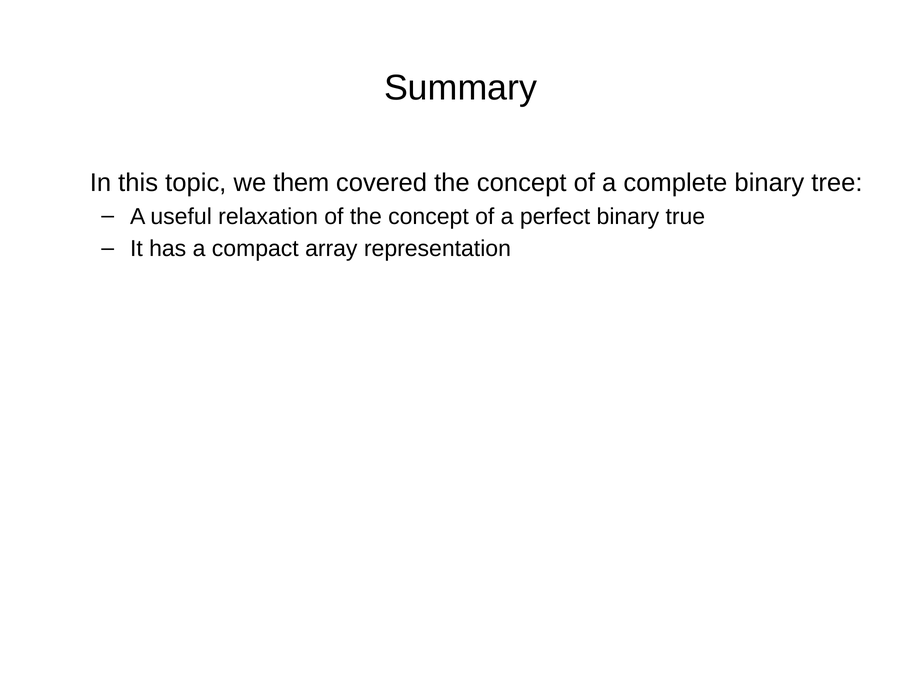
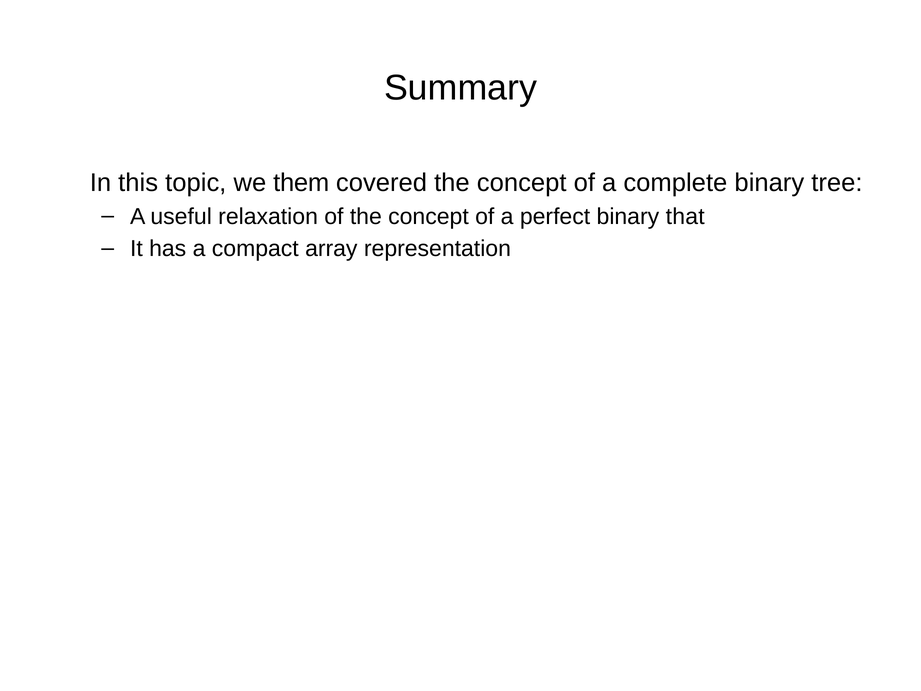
true: true -> that
